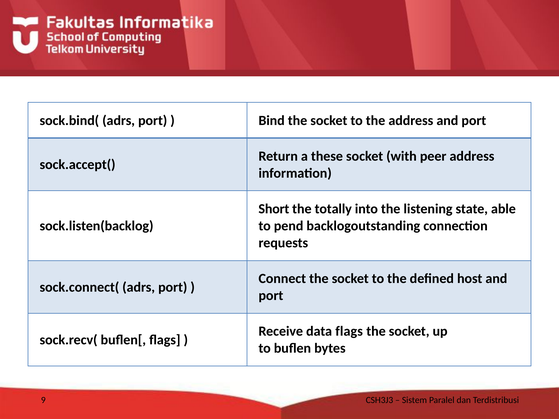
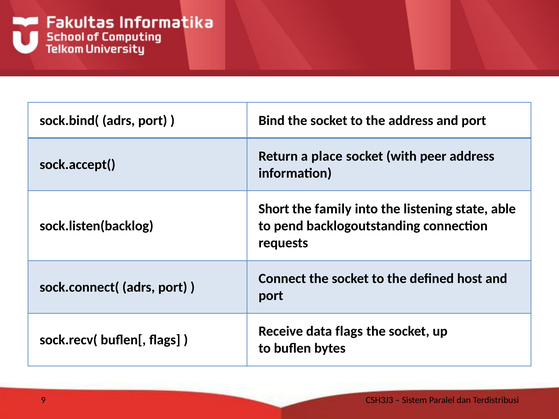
these: these -> place
totally: totally -> family
